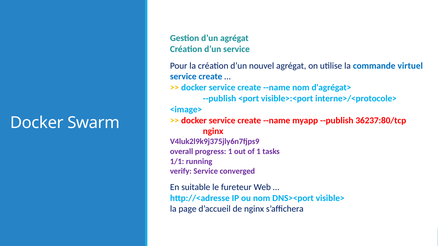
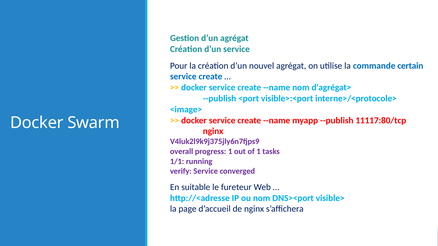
virtuel: virtuel -> certain
36237:80/tcp: 36237:80/tcp -> 11117:80/tcp
